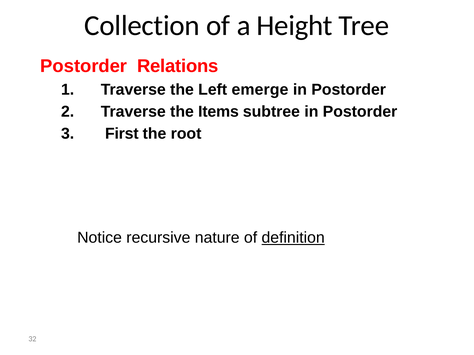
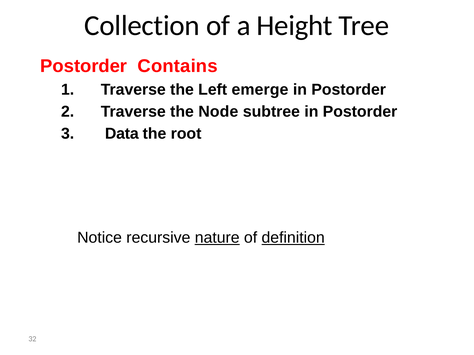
Relations: Relations -> Contains
Items: Items -> Node
First: First -> Data
nature underline: none -> present
